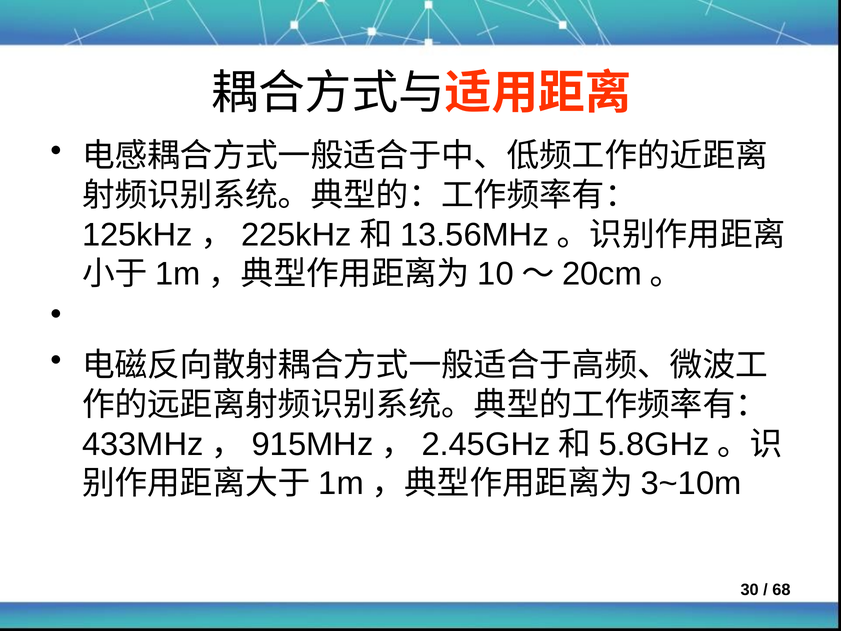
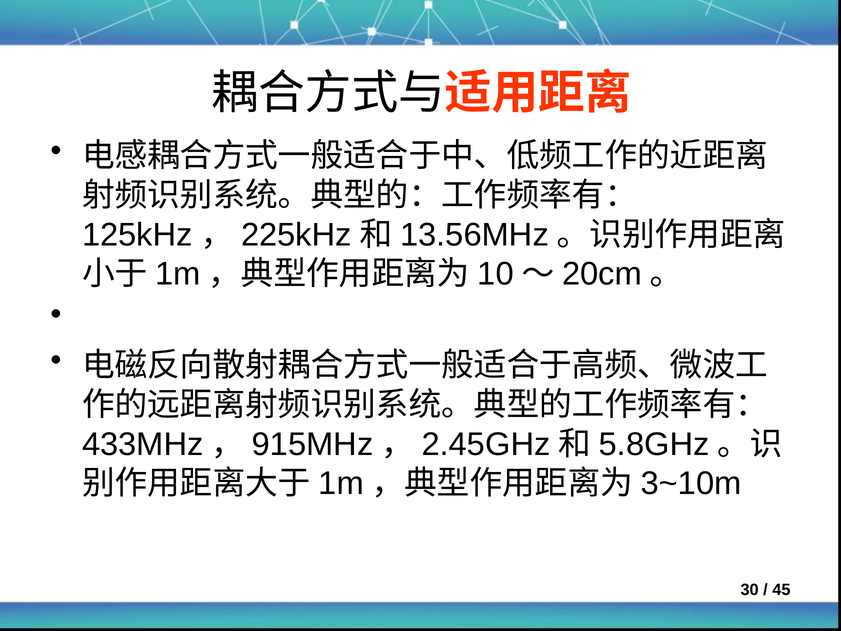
68: 68 -> 45
